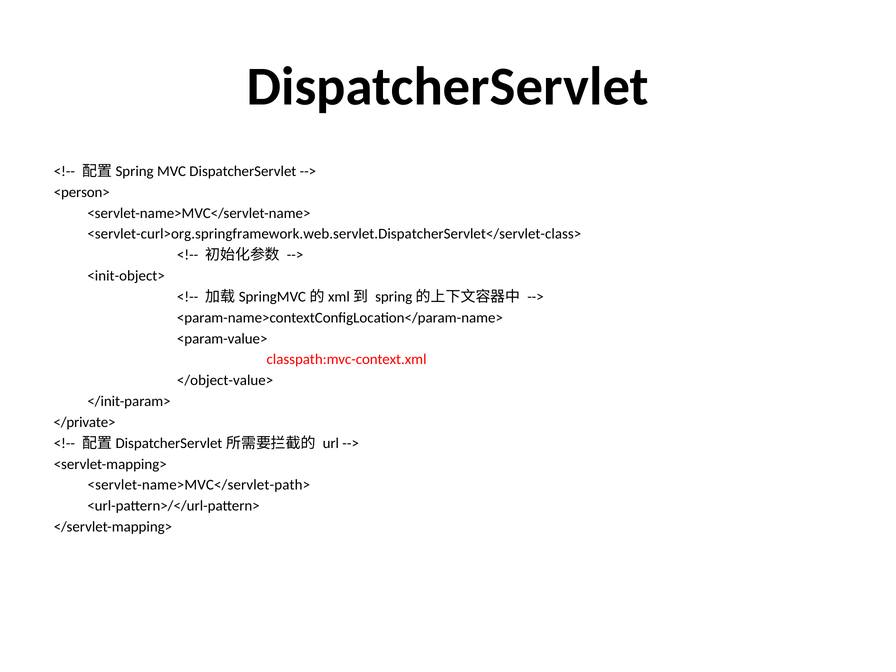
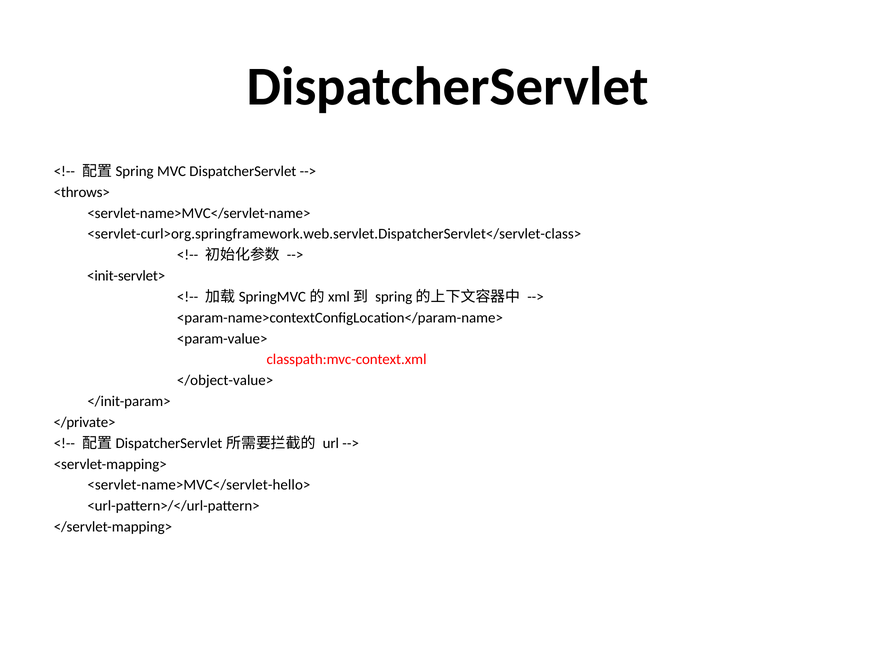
<person>: <person> -> <throws>
<init-object>: <init-object> -> <init-servlet>
<servlet-name>MVC</servlet-path>: <servlet-name>MVC</servlet-path> -> <servlet-name>MVC</servlet-hello>
